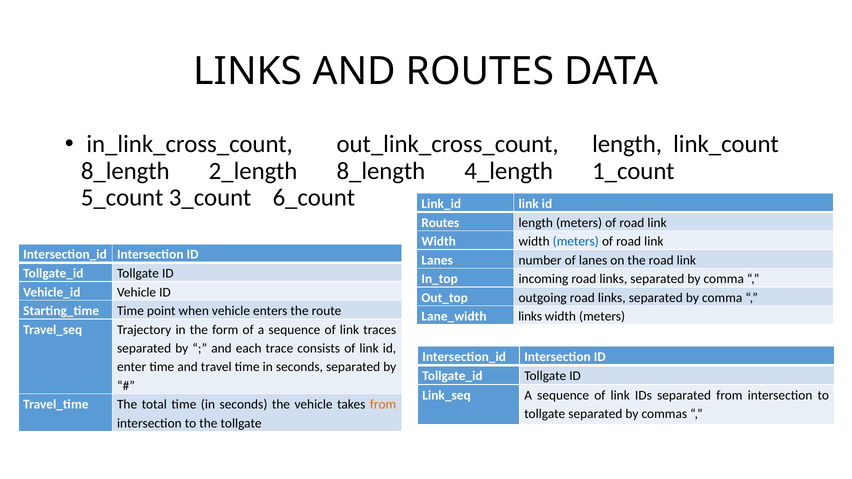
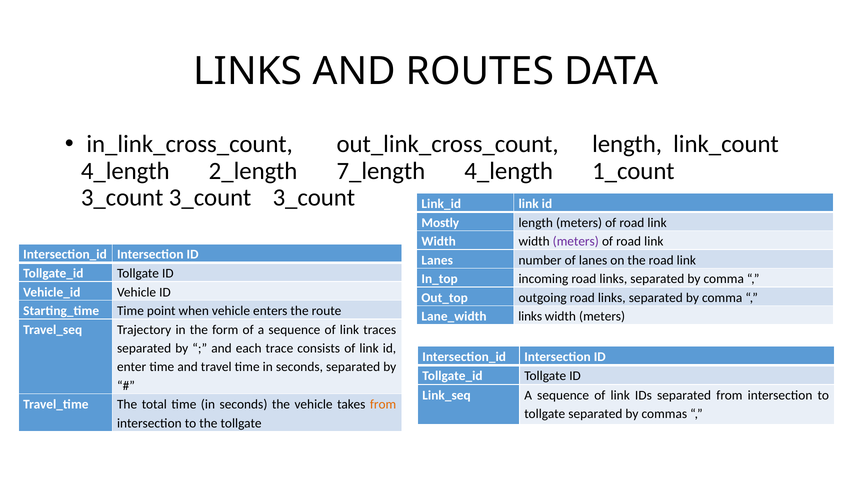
8_length at (125, 171): 8_length -> 4_length
2_length 8_length: 8_length -> 7_length
5_count at (122, 198): 5_count -> 3_count
6_count at (314, 198): 6_count -> 3_count
Routes at (440, 223): Routes -> Mostly
meters at (576, 242) colour: blue -> purple
